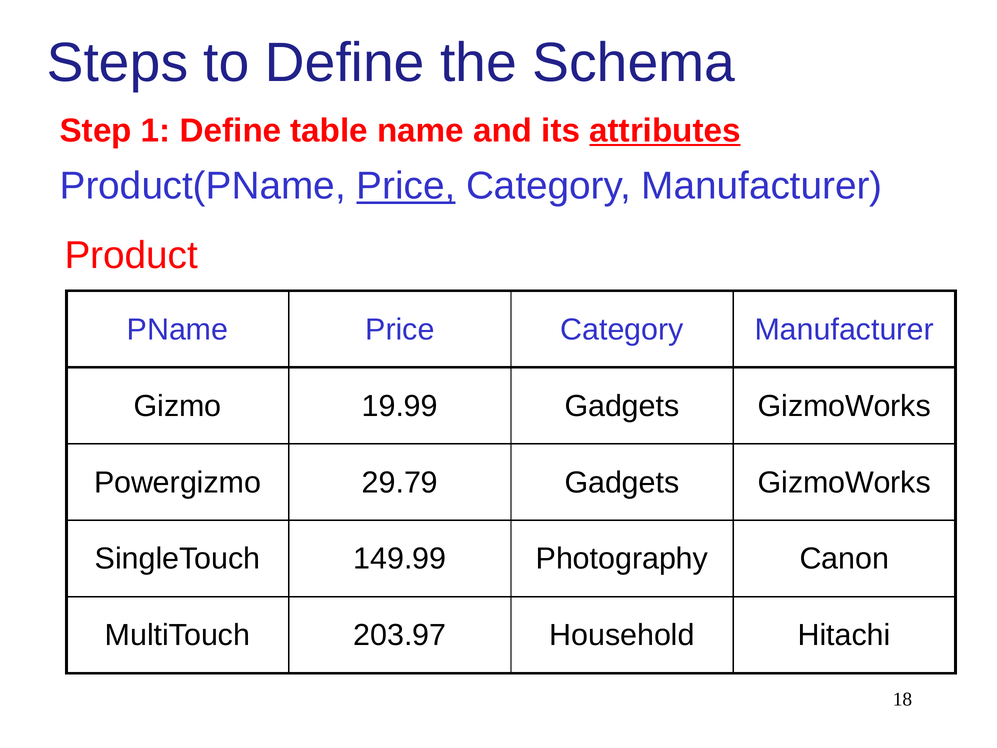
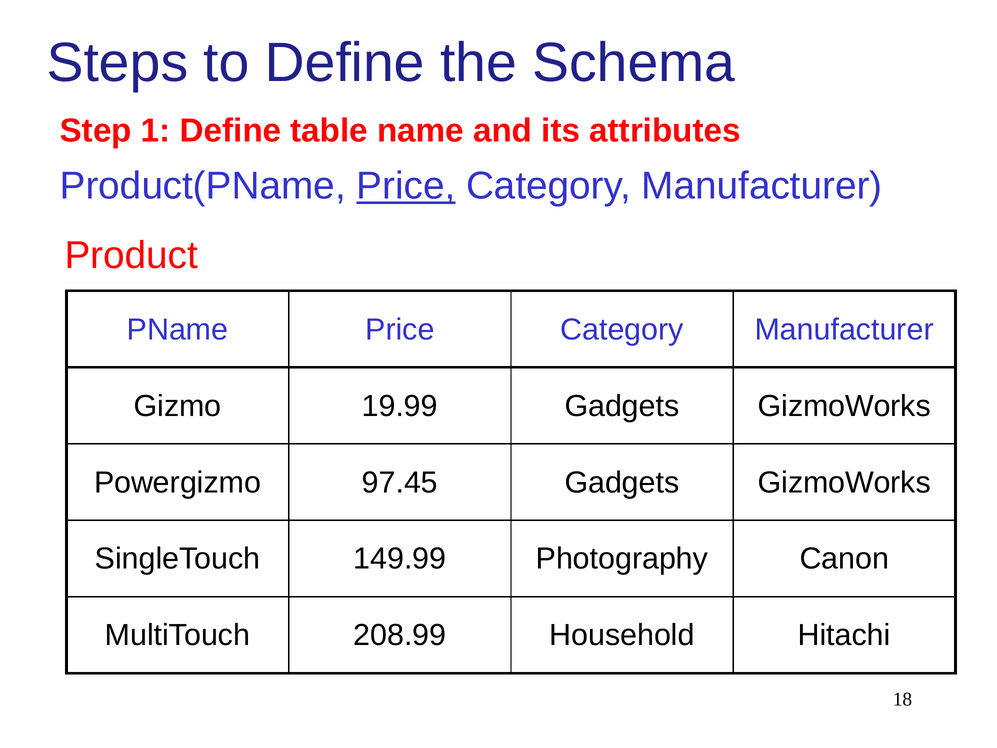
attributes underline: present -> none
29.79: 29.79 -> 97.45
203.97: 203.97 -> 208.99
